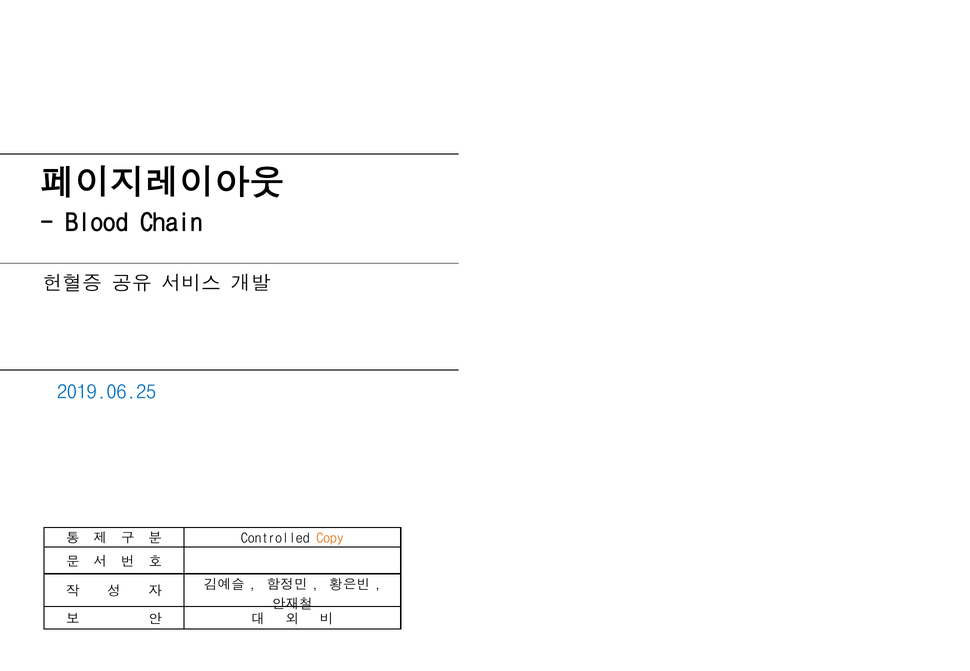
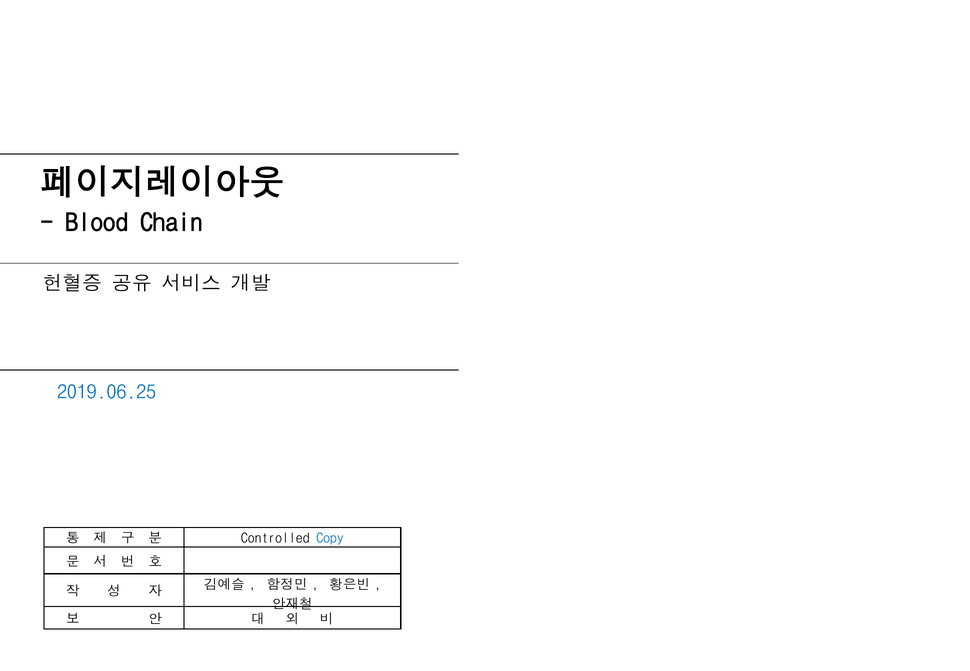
Copy colour: orange -> blue
